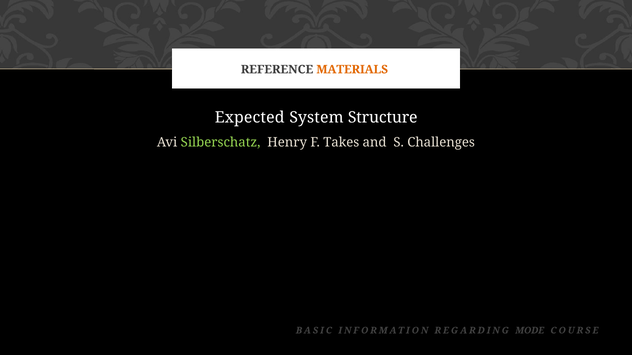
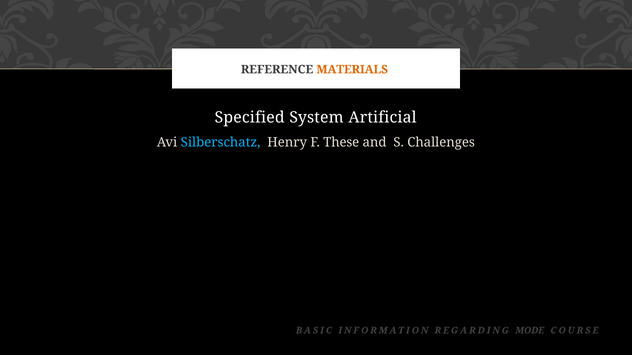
Expected: Expected -> Specified
Structure: Structure -> Artificial
Silberschatz colour: light green -> light blue
Takes: Takes -> These
